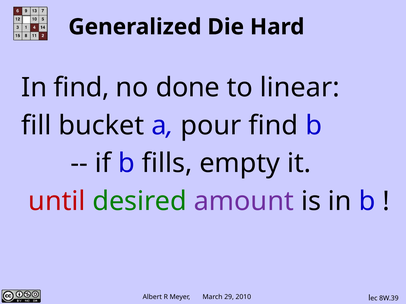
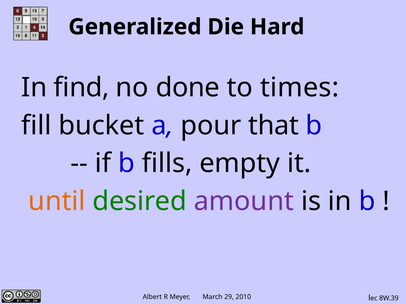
linear: linear -> times
pour find: find -> that
until colour: red -> orange
